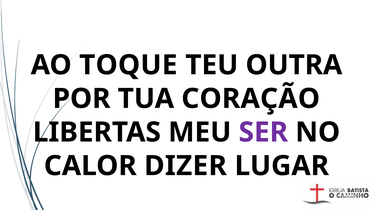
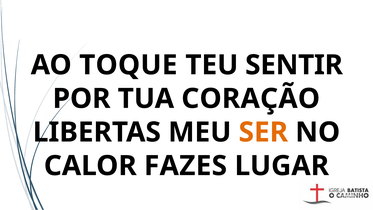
OUTRA: OUTRA -> SENTIR
SER colour: purple -> orange
DIZER: DIZER -> FAZES
